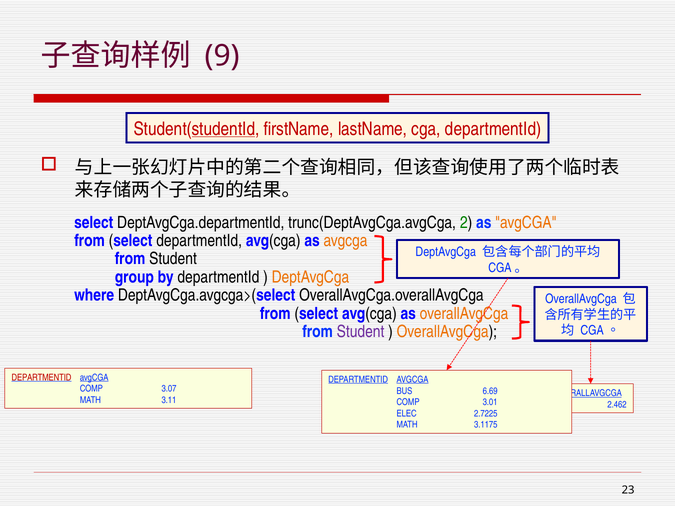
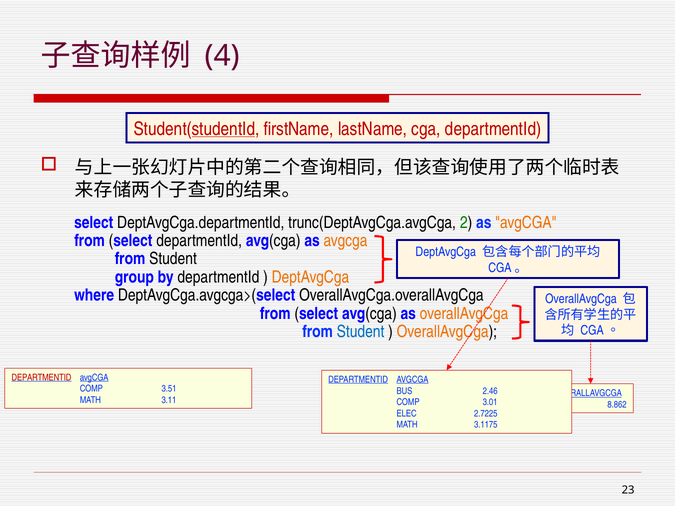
9: 9 -> 4
Student at (361, 332) colour: purple -> blue
3.07: 3.07 -> 3.51
6.69: 6.69 -> 2.46
2.462: 2.462 -> 8.862
